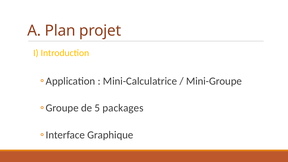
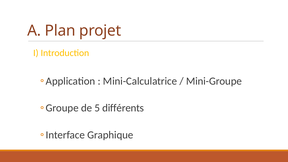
packages: packages -> différents
